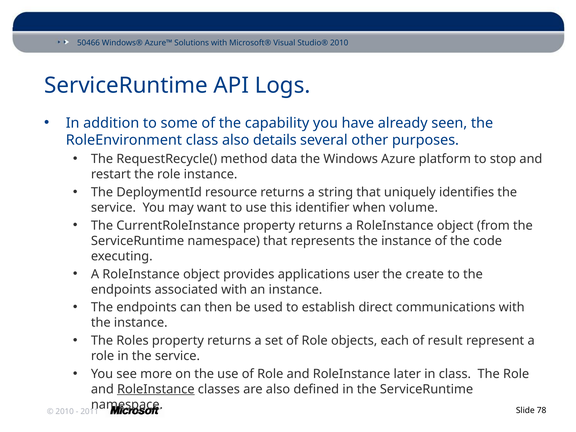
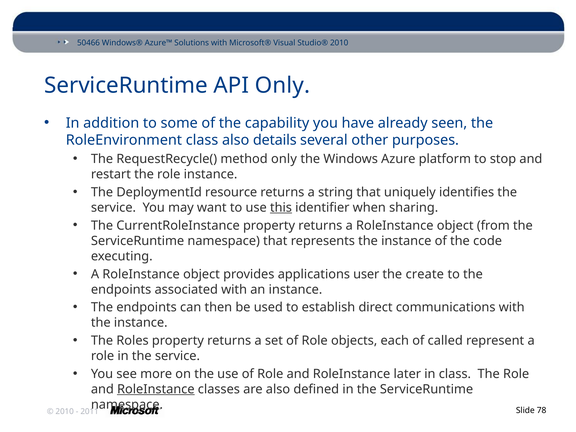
API Logs: Logs -> Only
method data: data -> only
this underline: none -> present
volume: volume -> sharing
result: result -> called
